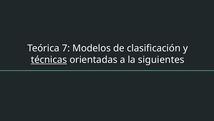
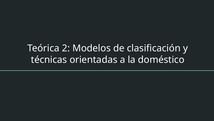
7: 7 -> 2
técnicas underline: present -> none
siguientes: siguientes -> doméstico
